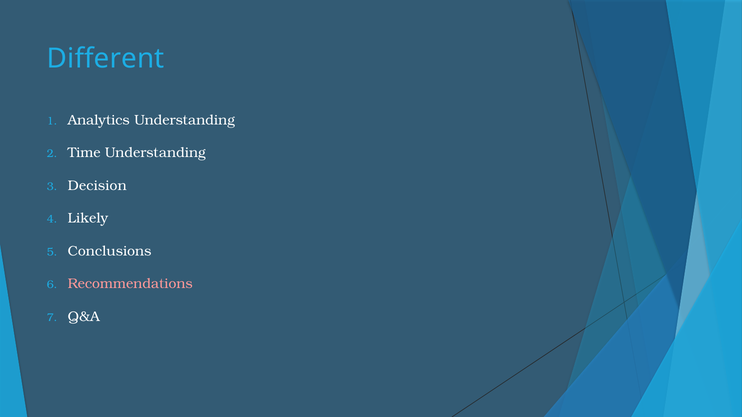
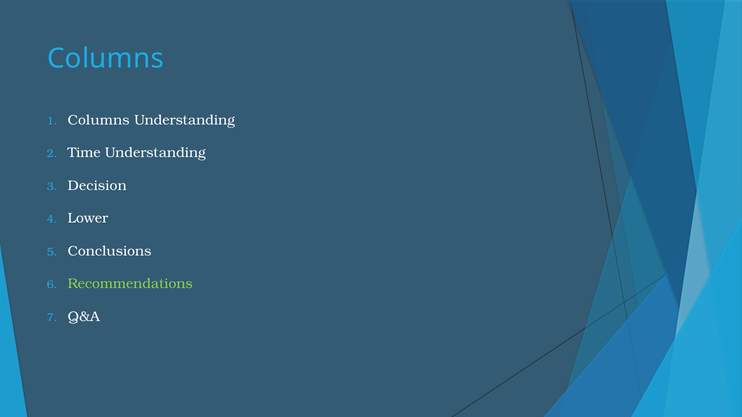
Different at (106, 59): Different -> Columns
Analytics at (99, 120): Analytics -> Columns
Likely: Likely -> Lower
Recommendations colour: pink -> light green
